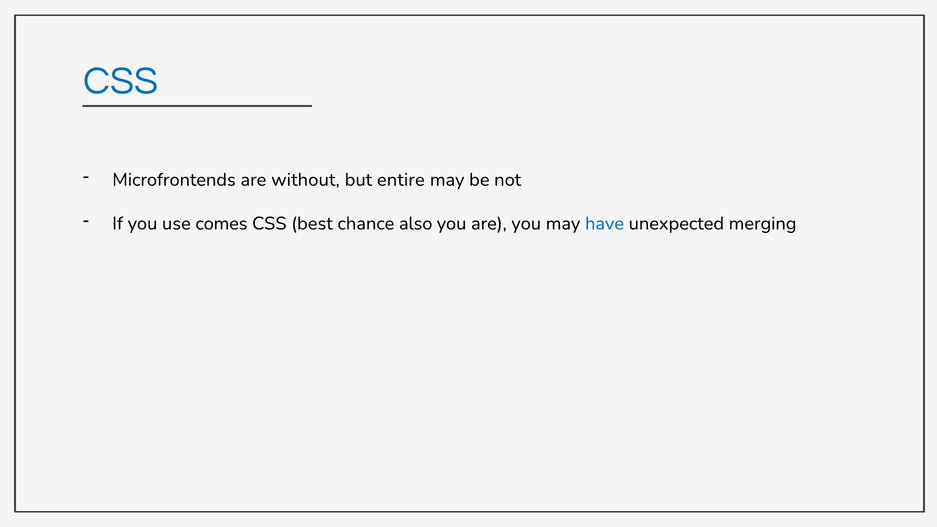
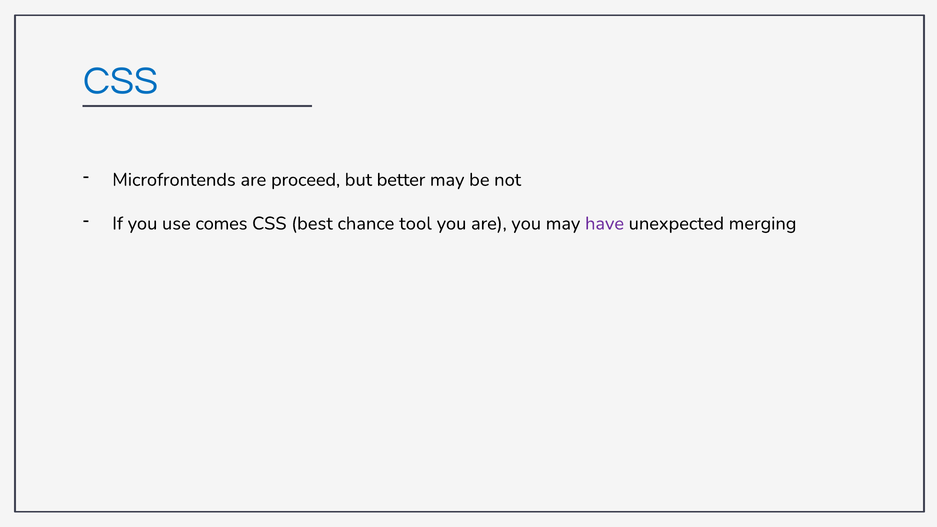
without: without -> proceed
entire: entire -> better
also: also -> tool
have colour: blue -> purple
